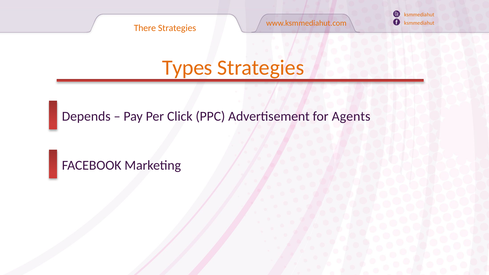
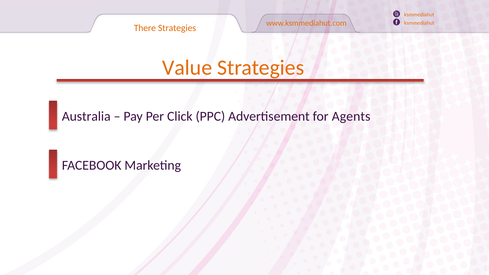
Types: Types -> Value
Depends: Depends -> Australia
